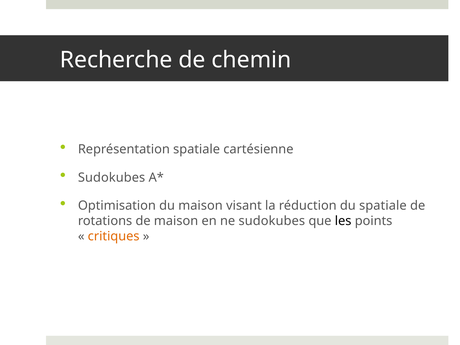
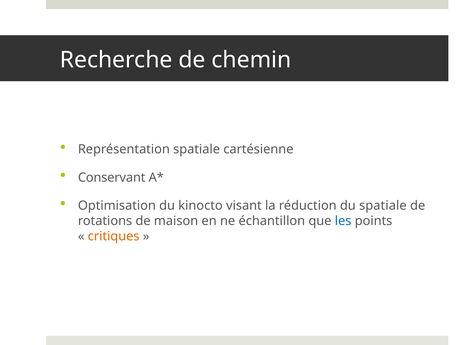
Sudokubes at (112, 177): Sudokubes -> Conservant
du maison: maison -> kinocto
ne sudokubes: sudokubes -> échantillon
les colour: black -> blue
